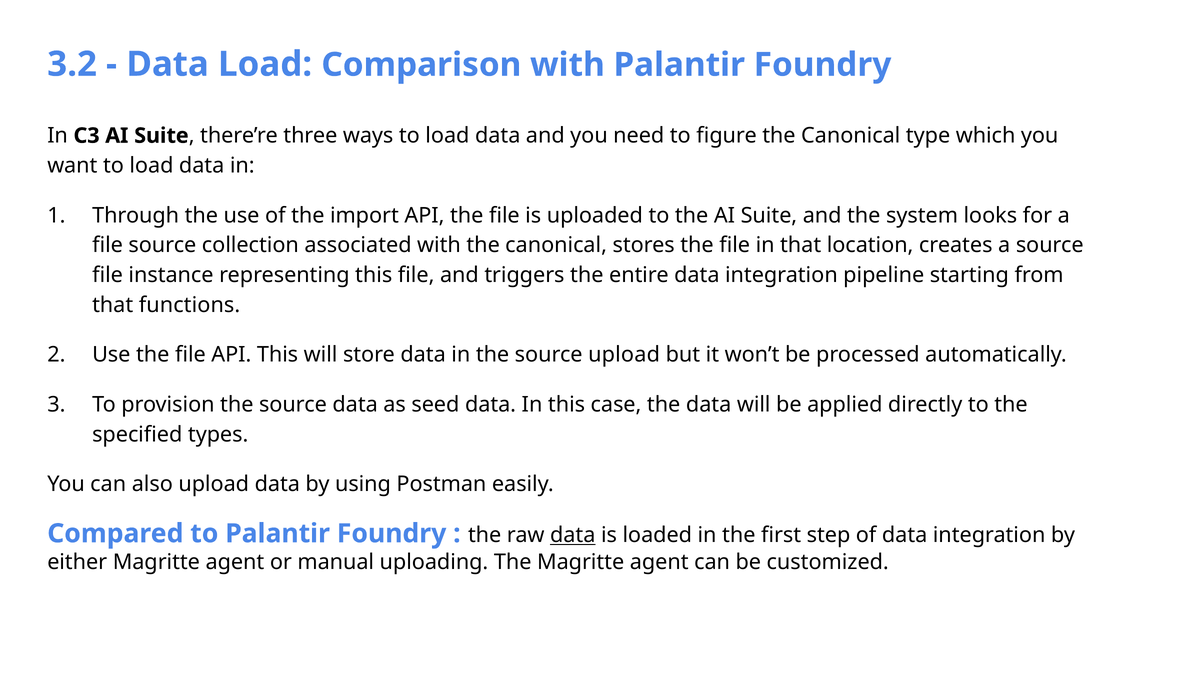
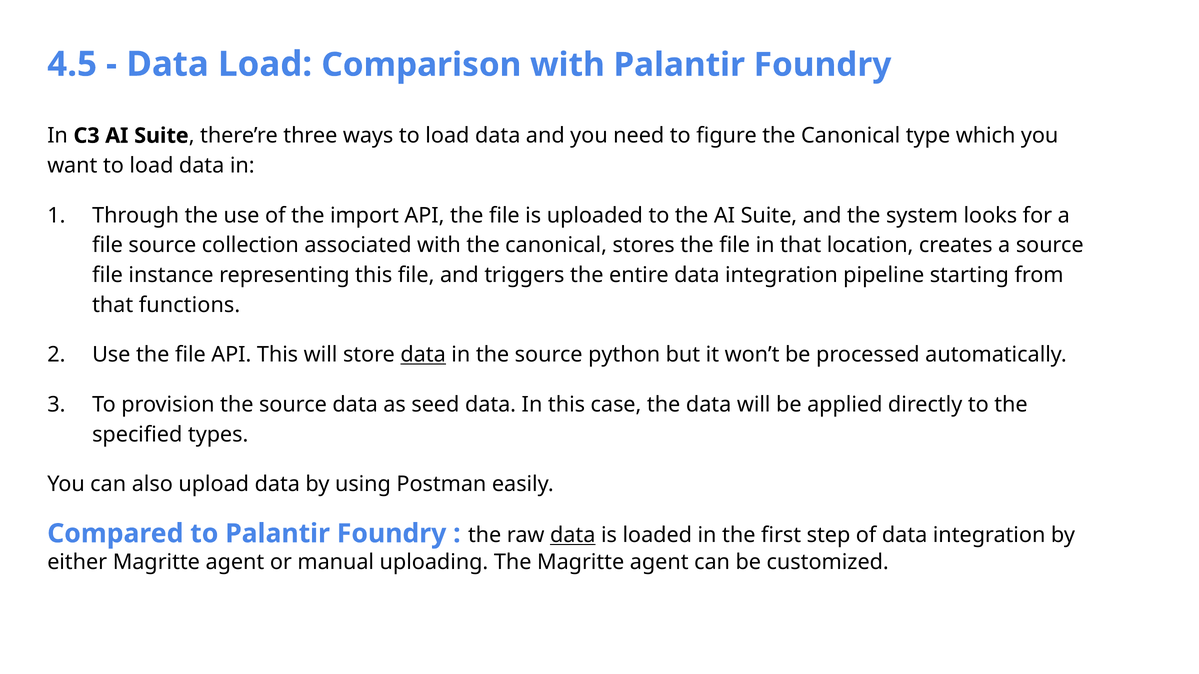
3.2: 3.2 -> 4.5
data at (423, 355) underline: none -> present
source upload: upload -> python
